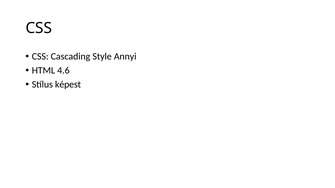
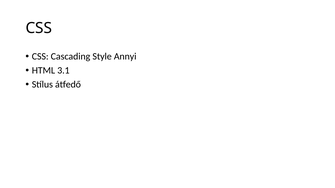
4.6: 4.6 -> 3.1
képest: képest -> átfedő
